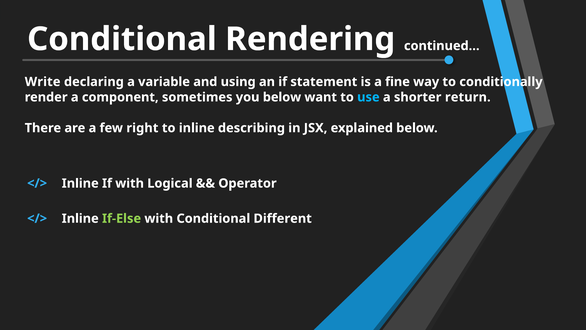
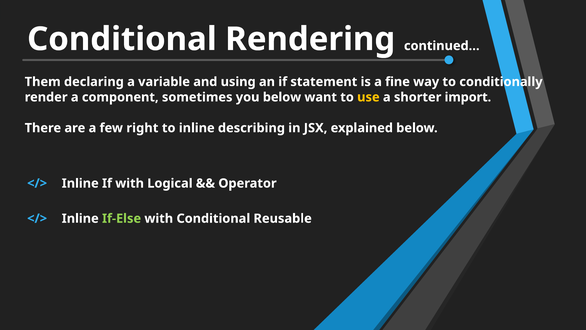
Write: Write -> Them
use colour: light blue -> yellow
return: return -> import
Different: Different -> Reusable
